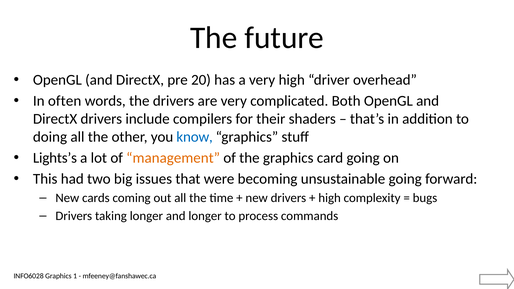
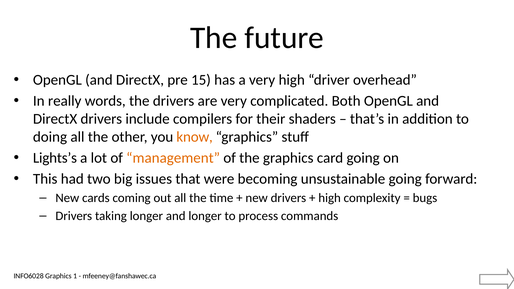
20: 20 -> 15
often: often -> really
know colour: blue -> orange
